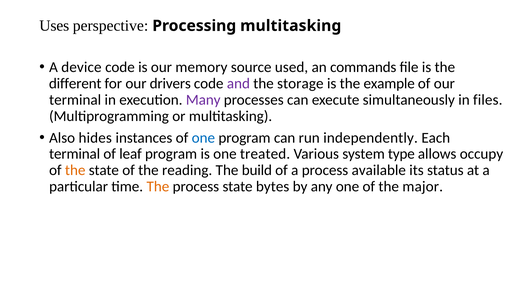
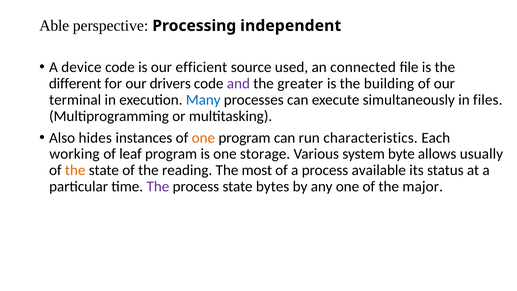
Uses: Uses -> Able
Processing multitasking: multitasking -> independent
memory: memory -> efficient
commands: commands -> connected
storage: storage -> greater
example: example -> building
Many colour: purple -> blue
one at (203, 138) colour: blue -> orange
independently: independently -> characteristics
terminal at (75, 154): terminal -> working
treated: treated -> storage
type: type -> byte
occupy: occupy -> usually
build: build -> most
The at (158, 186) colour: orange -> purple
